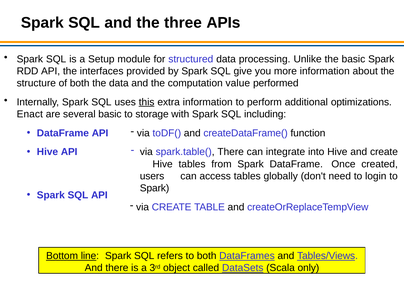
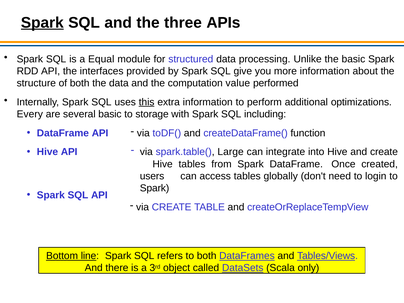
Spark at (42, 23) underline: none -> present
Setup: Setup -> Equal
Enact: Enact -> Every
spark.table( There: There -> Large
